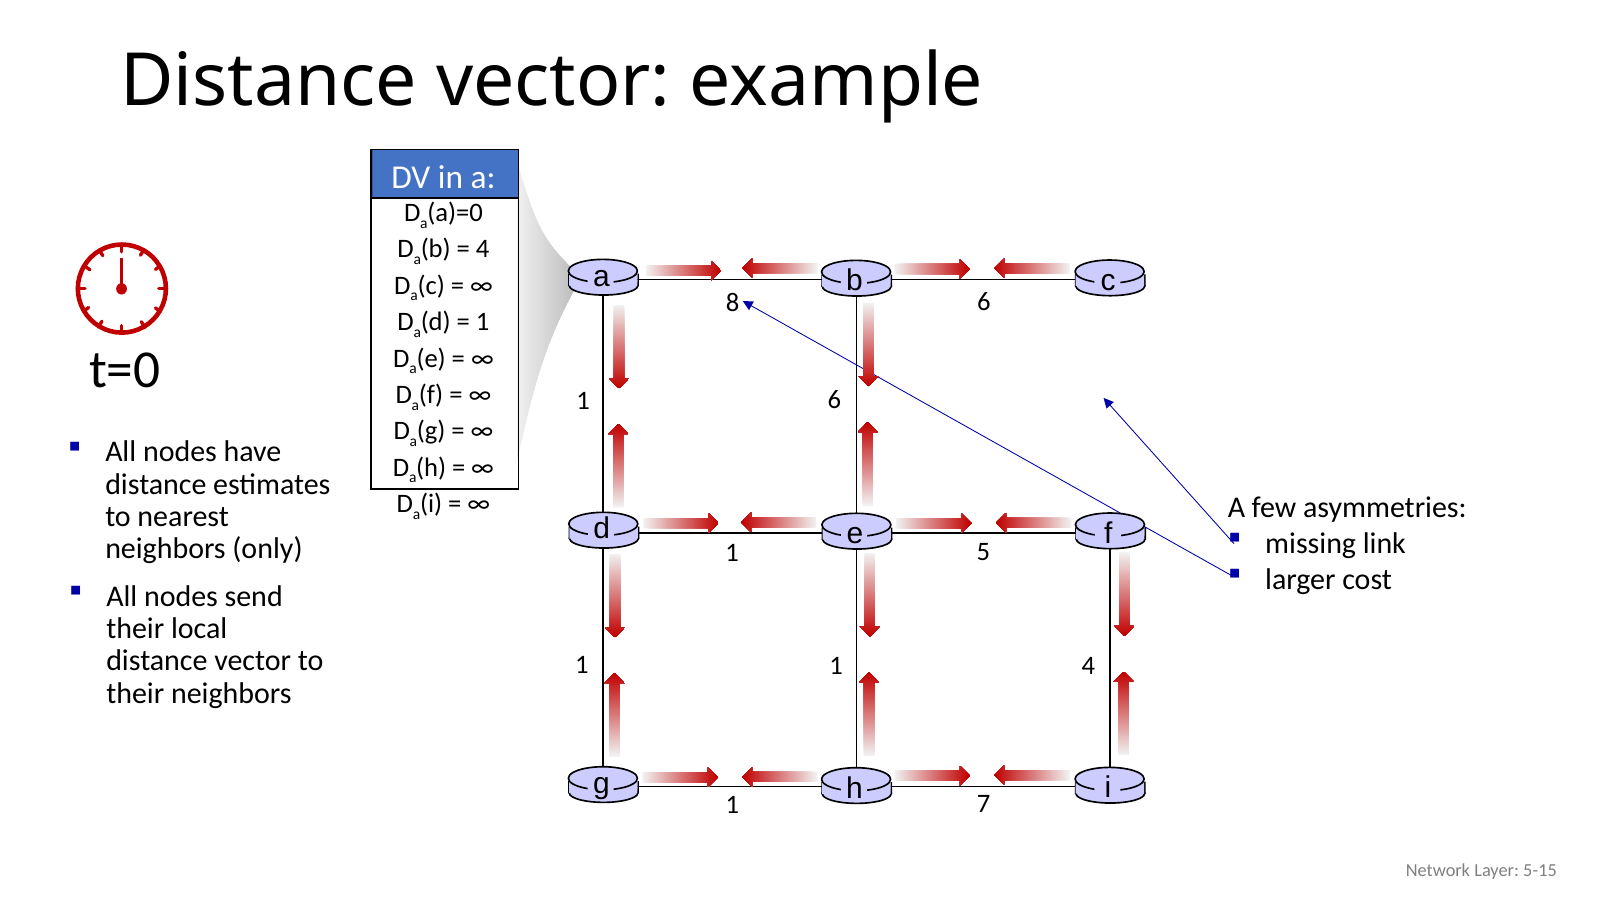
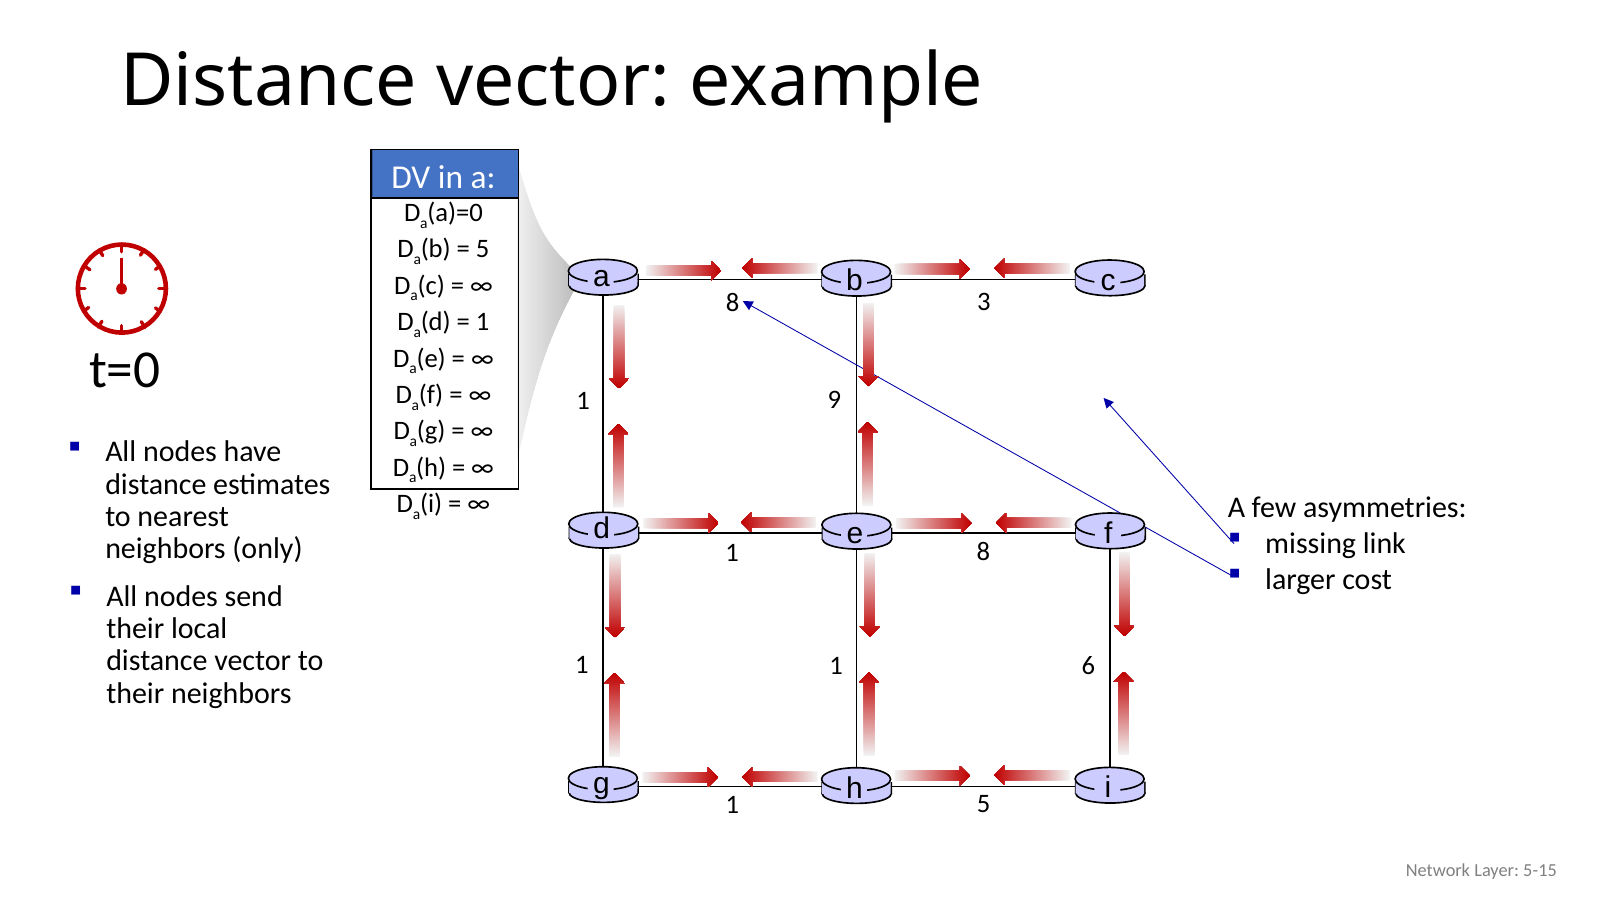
4 at (483, 249): 4 -> 5
8 6: 6 -> 3
1 6: 6 -> 9
1 5: 5 -> 8
1 4: 4 -> 6
1 7: 7 -> 5
